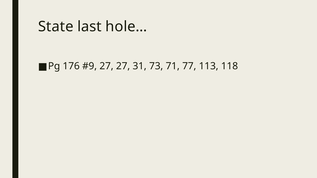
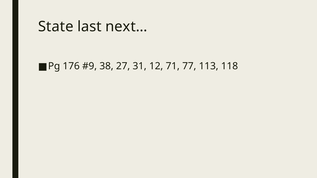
hole…: hole… -> next…
27 at (106, 66): 27 -> 38
73: 73 -> 12
